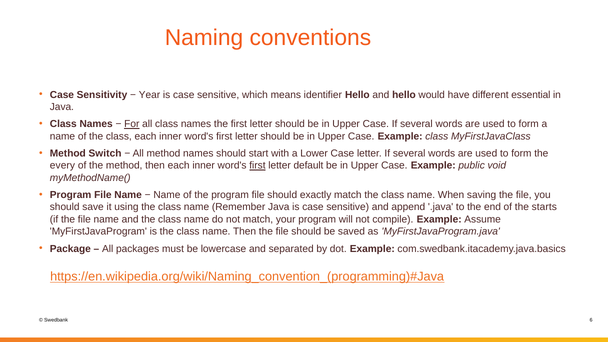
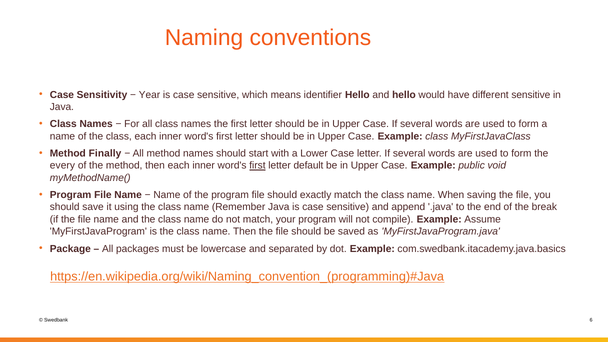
different essential: essential -> sensitive
For underline: present -> none
Switch: Switch -> Finally
starts: starts -> break
